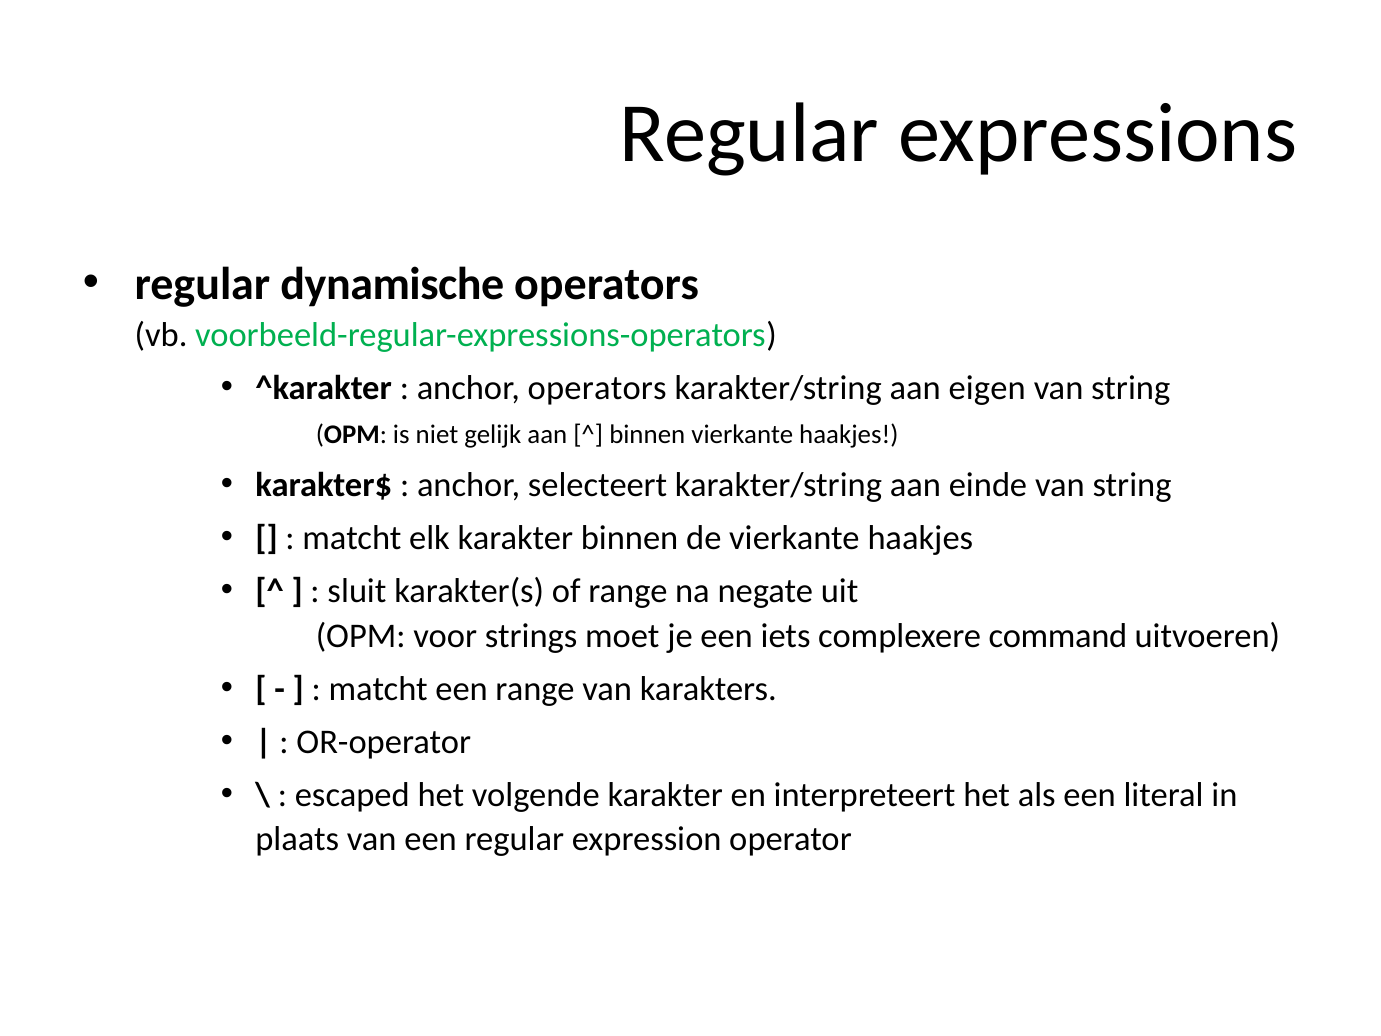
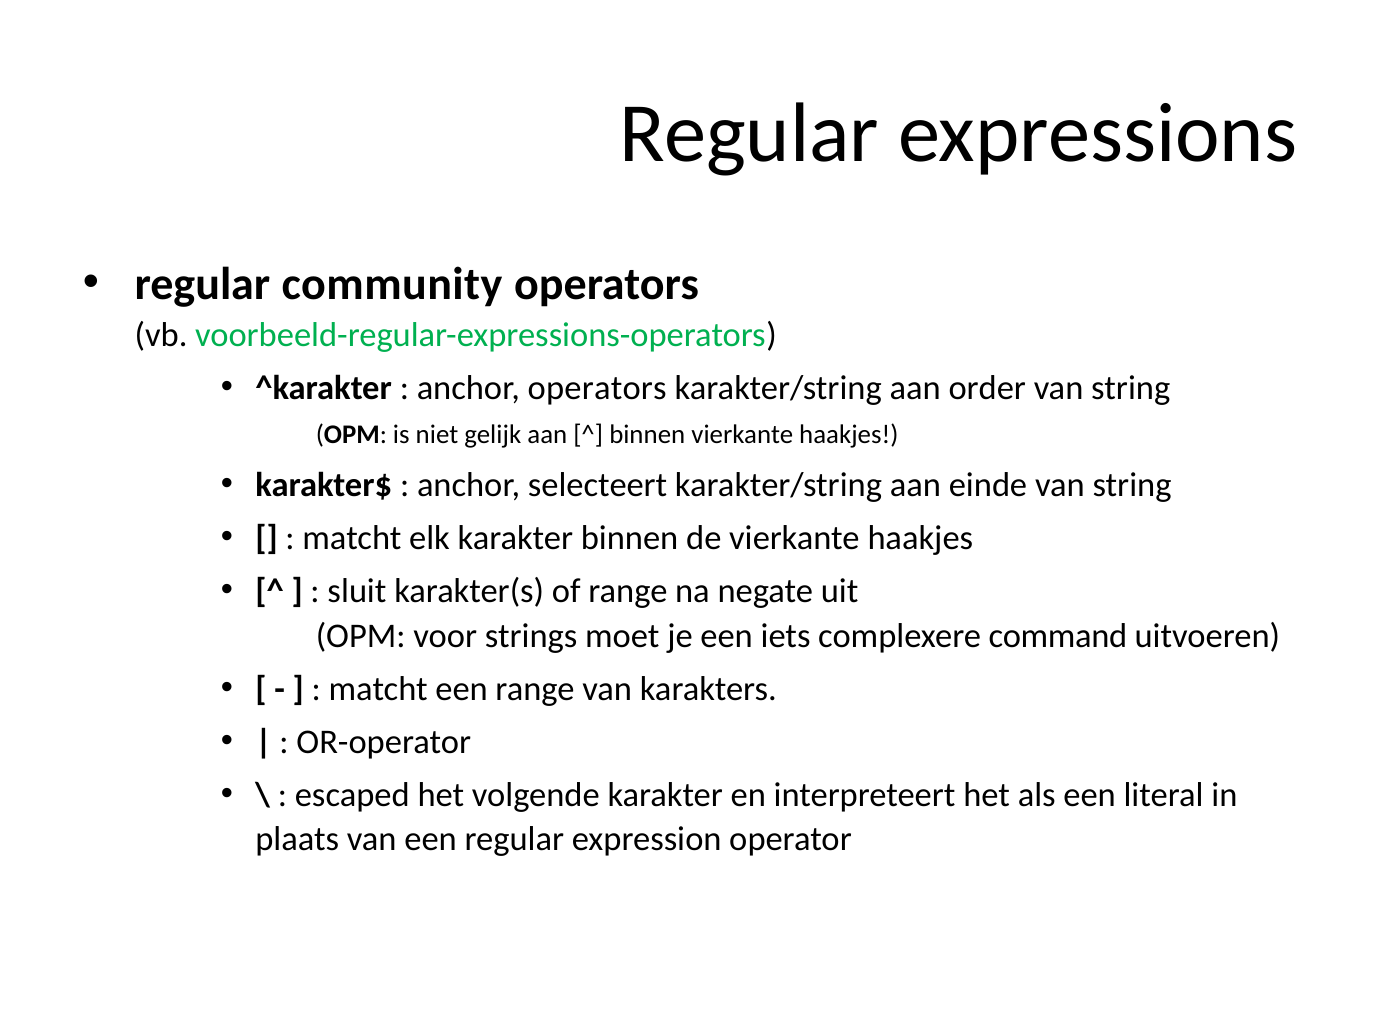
dynamische: dynamische -> community
eigen: eigen -> order
